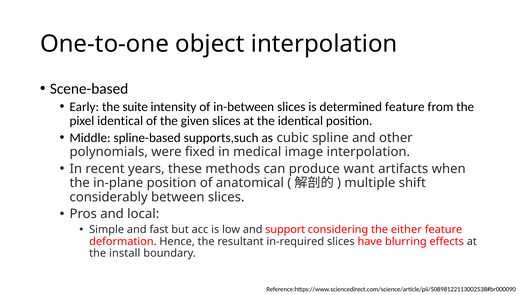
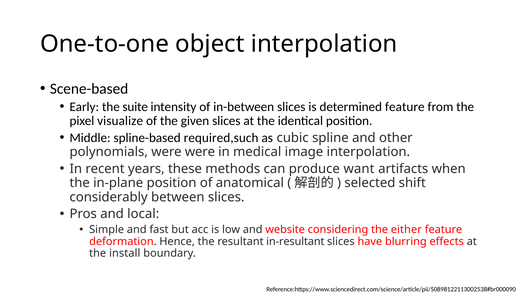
pixel identical: identical -> visualize
supports,such: supports,such -> required,such
were fixed: fixed -> were
multiple: multiple -> selected
support: support -> website
in-required: in-required -> in-resultant
